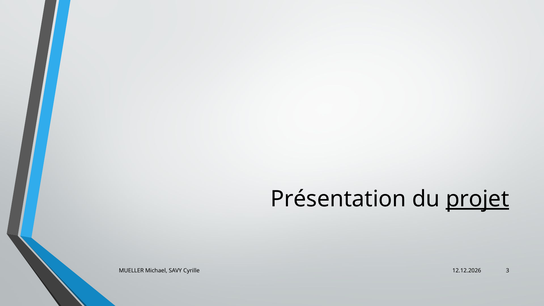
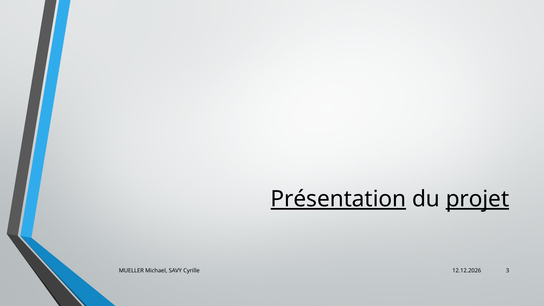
Présentation underline: none -> present
